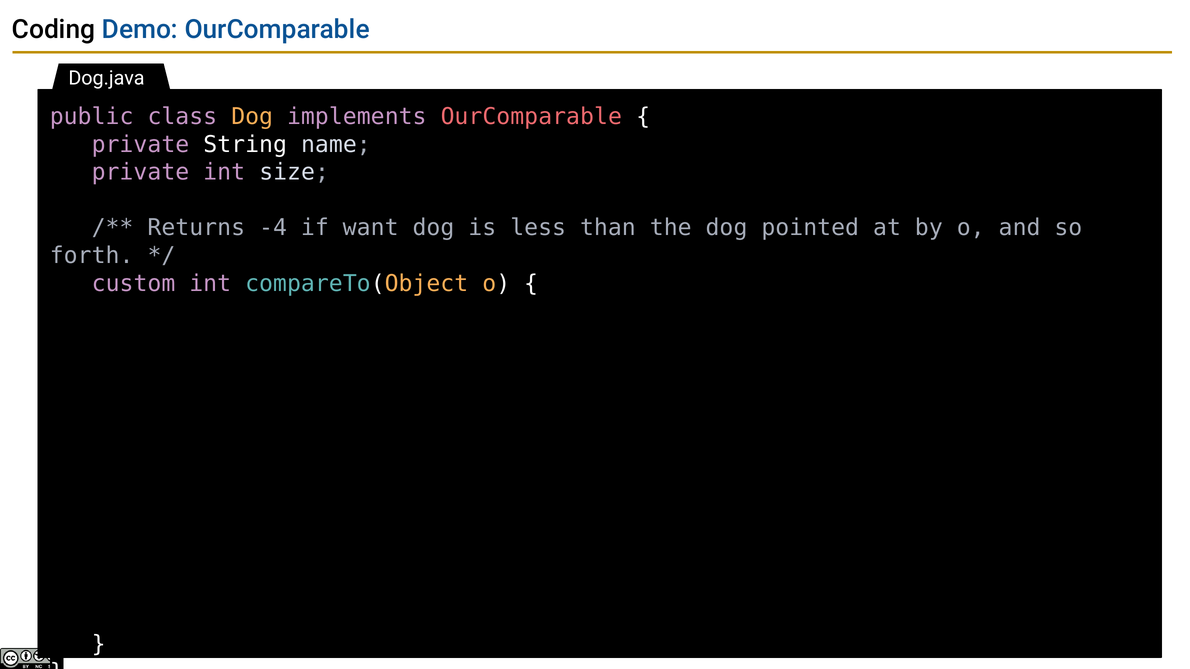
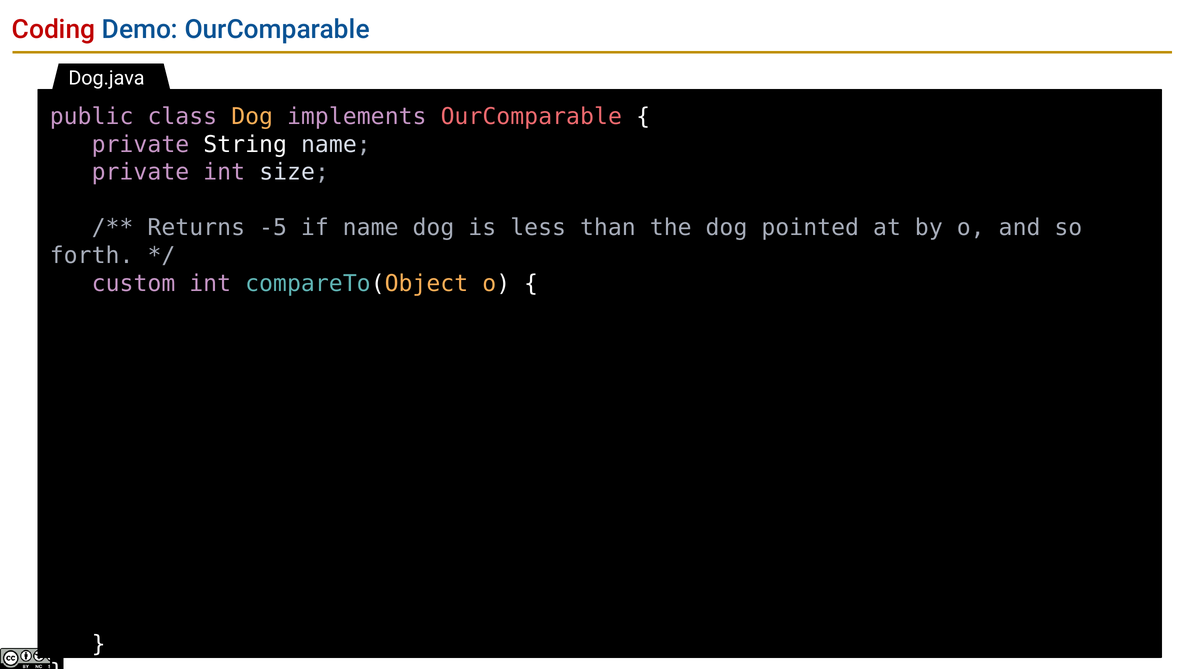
Coding colour: black -> red
-4: -4 -> -5
if want: want -> name
